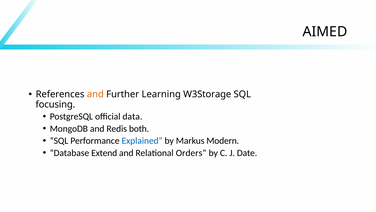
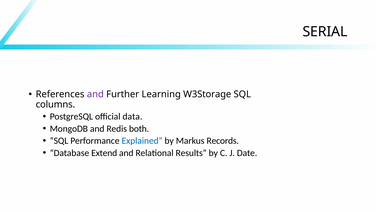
AIMED: AIMED -> SERIAL
and at (95, 94) colour: orange -> purple
focusing: focusing -> columns
Modern: Modern -> Records
Orders: Orders -> Results
